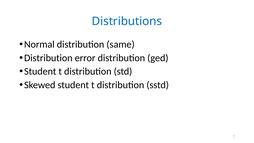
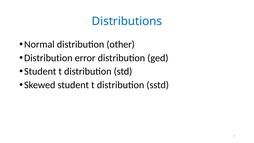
same: same -> other
